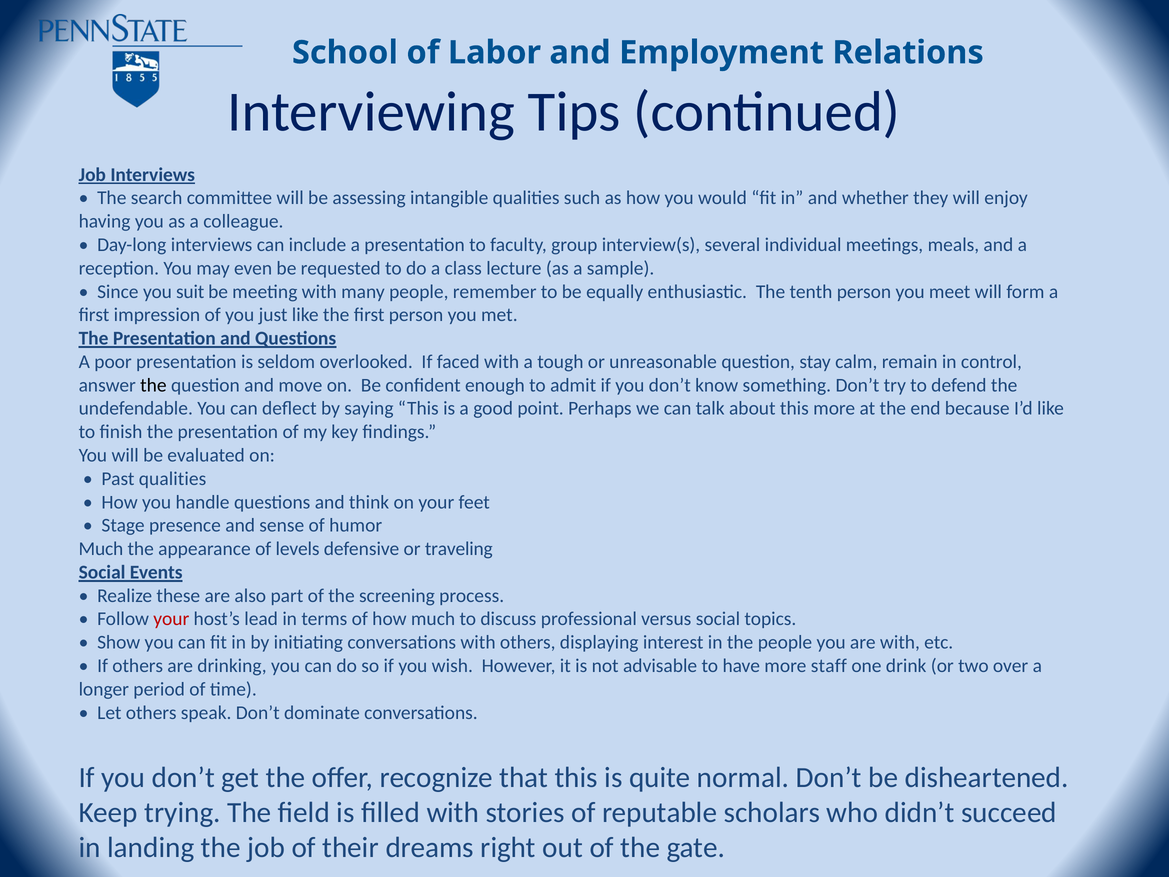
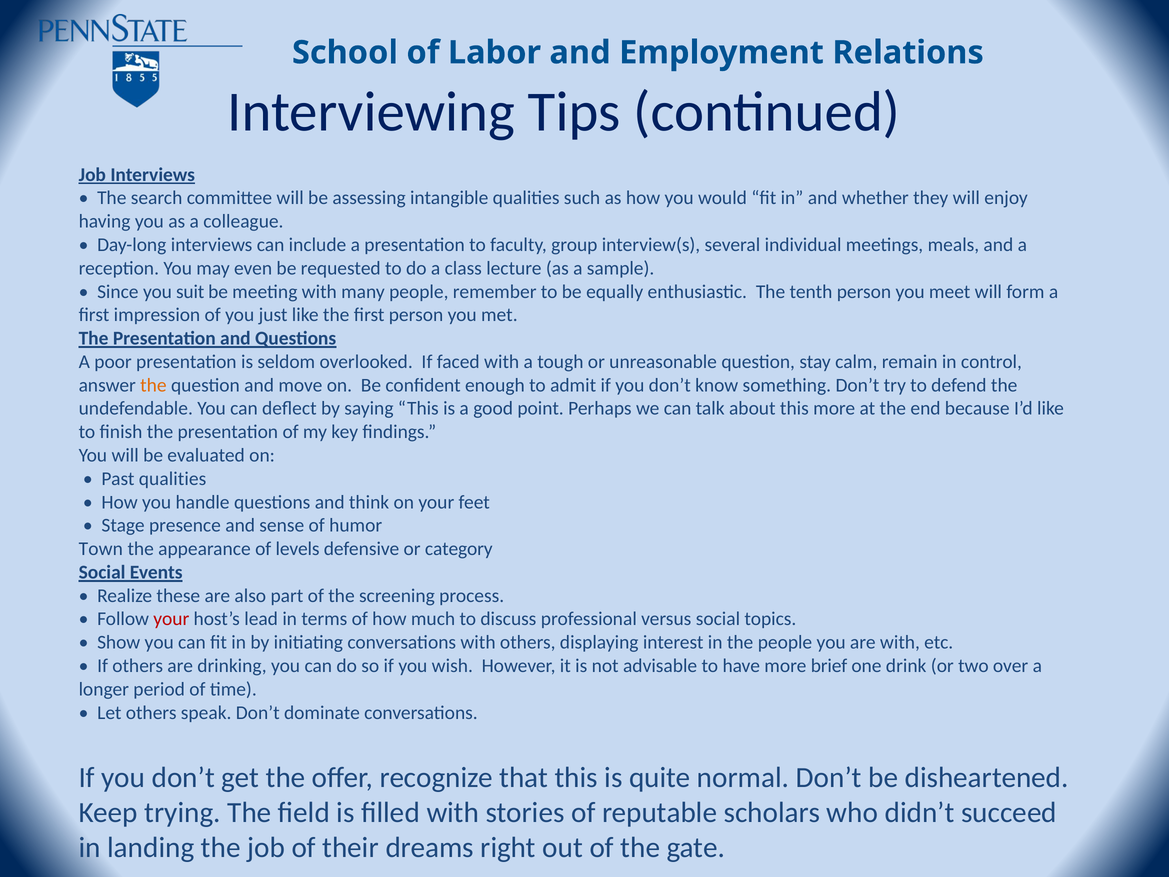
the at (153, 385) colour: black -> orange
Much at (101, 549): Much -> Town
traveling: traveling -> category
staff: staff -> brief
